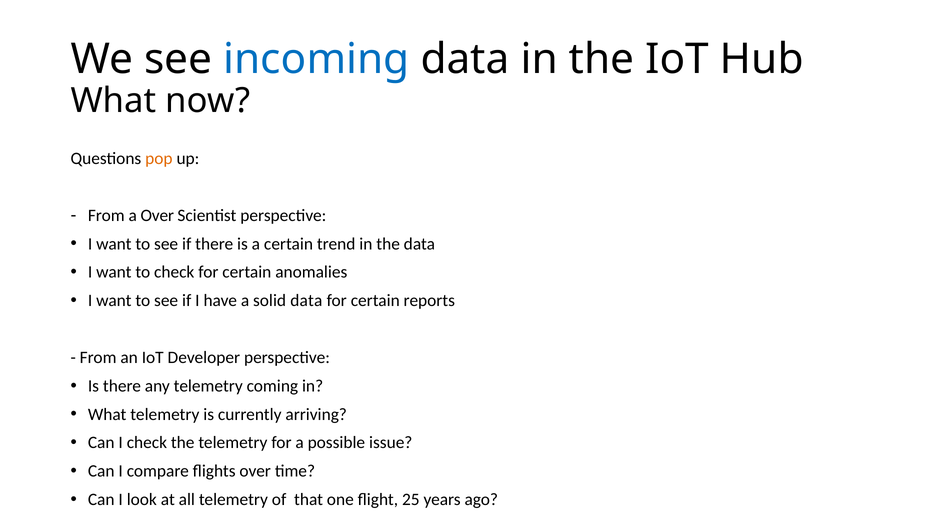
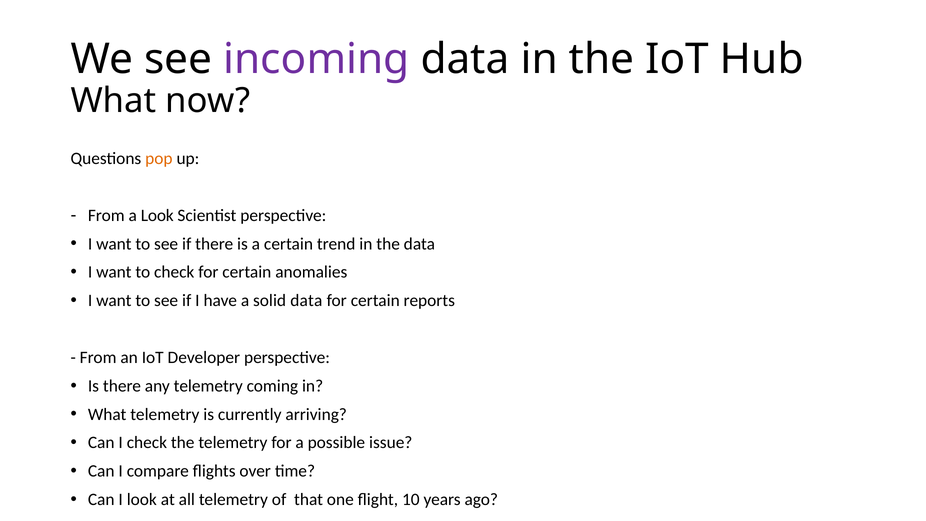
incoming colour: blue -> purple
a Over: Over -> Look
25: 25 -> 10
